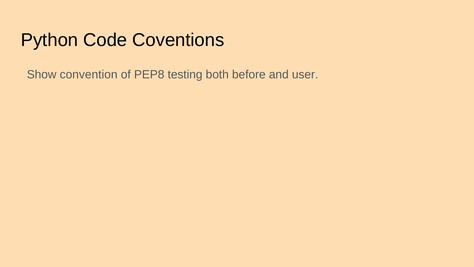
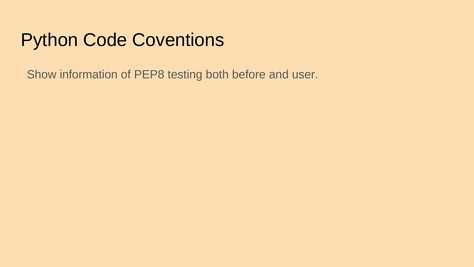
convention: convention -> information
